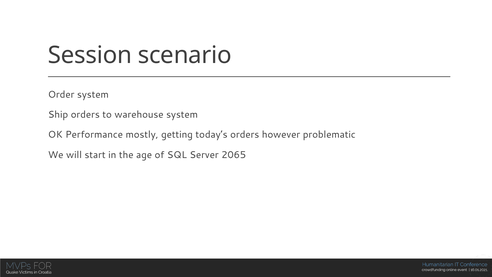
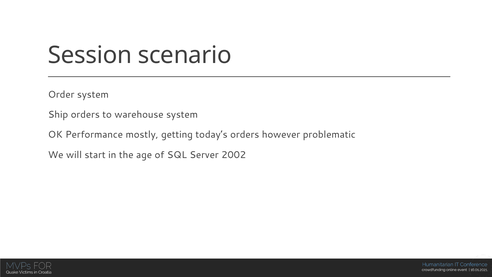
2065: 2065 -> 2002
